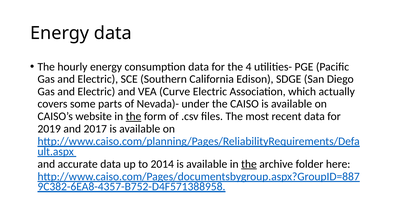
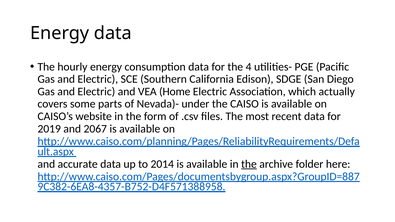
Curve: Curve -> Home
the at (134, 116) underline: present -> none
2017: 2017 -> 2067
